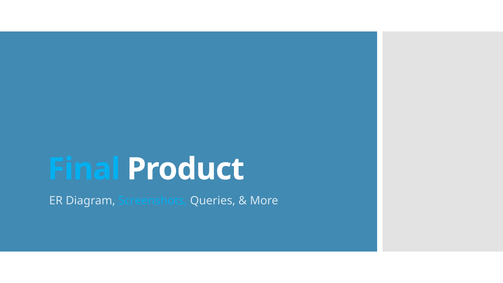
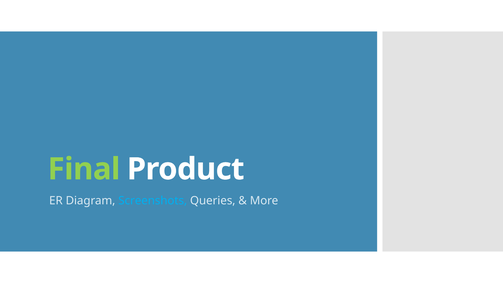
Final colour: light blue -> light green
